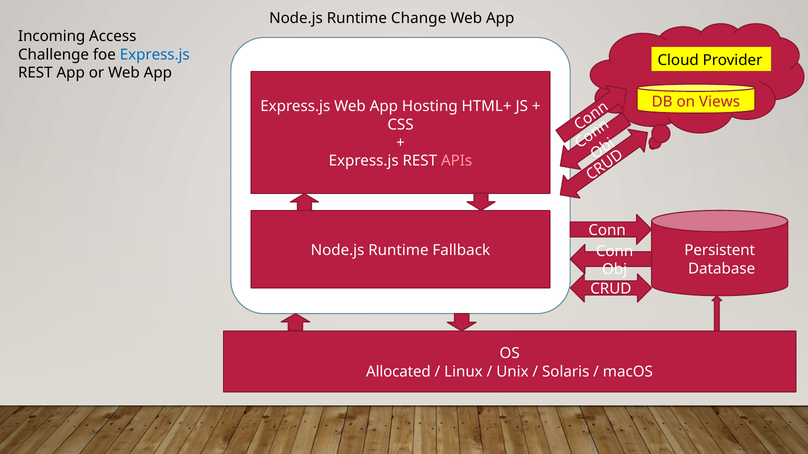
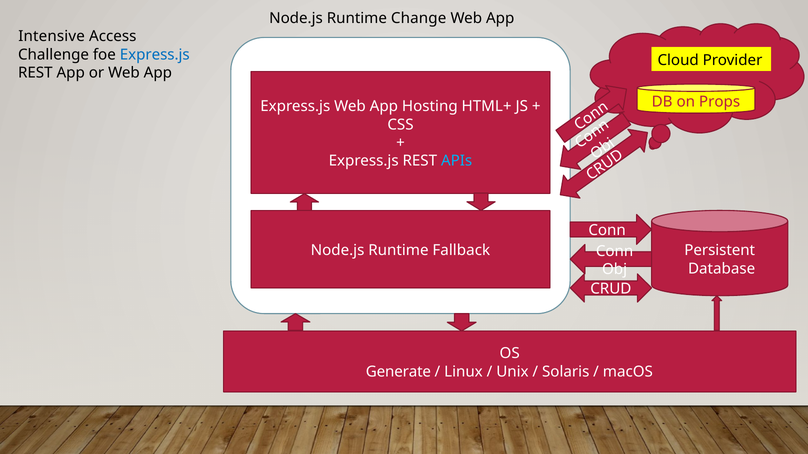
Incoming: Incoming -> Intensive
Views: Views -> Props
APIs colour: pink -> light blue
Allocated: Allocated -> Generate
